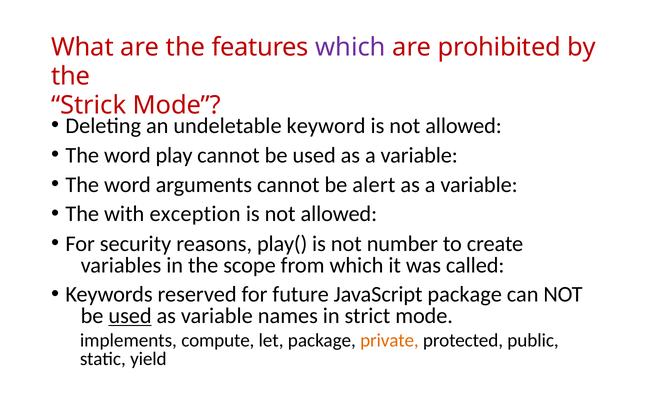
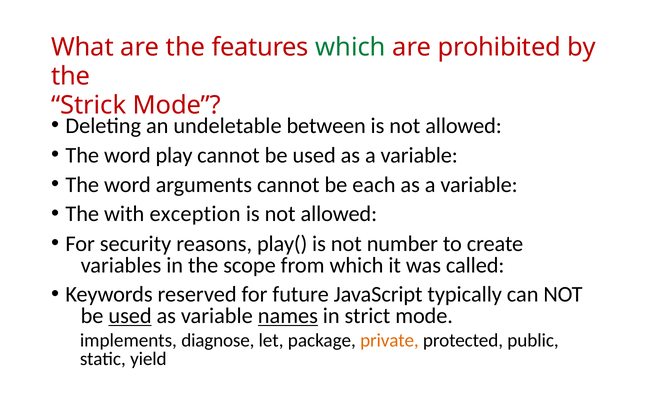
which at (351, 47) colour: purple -> green
keyword: keyword -> between
alert: alert -> each
JavaScript package: package -> typically
names underline: none -> present
compute: compute -> diagnose
